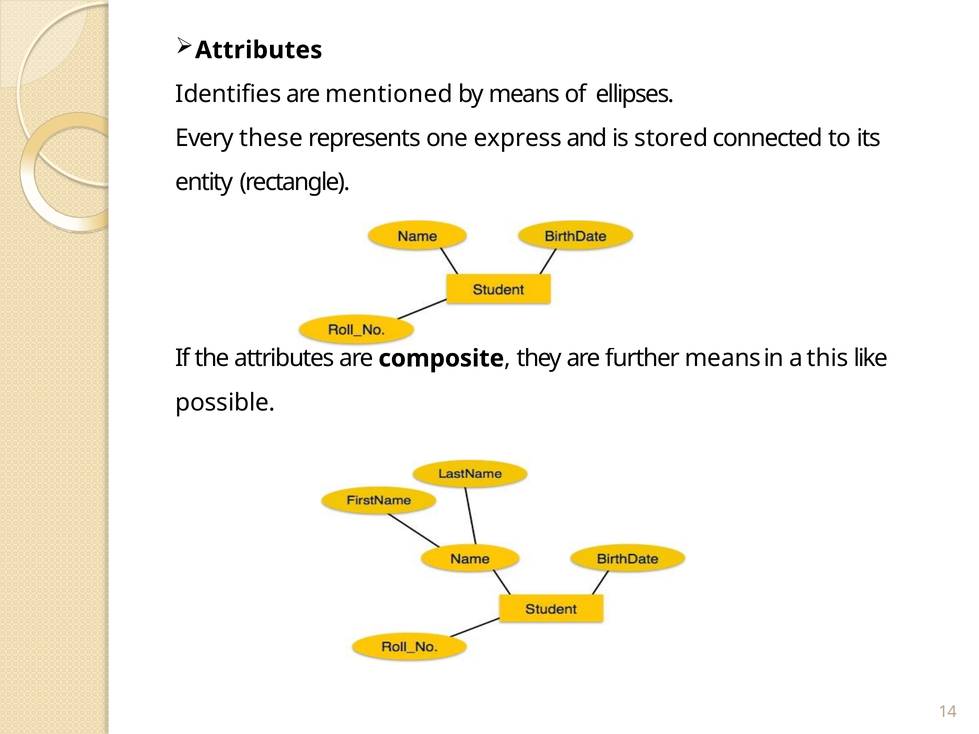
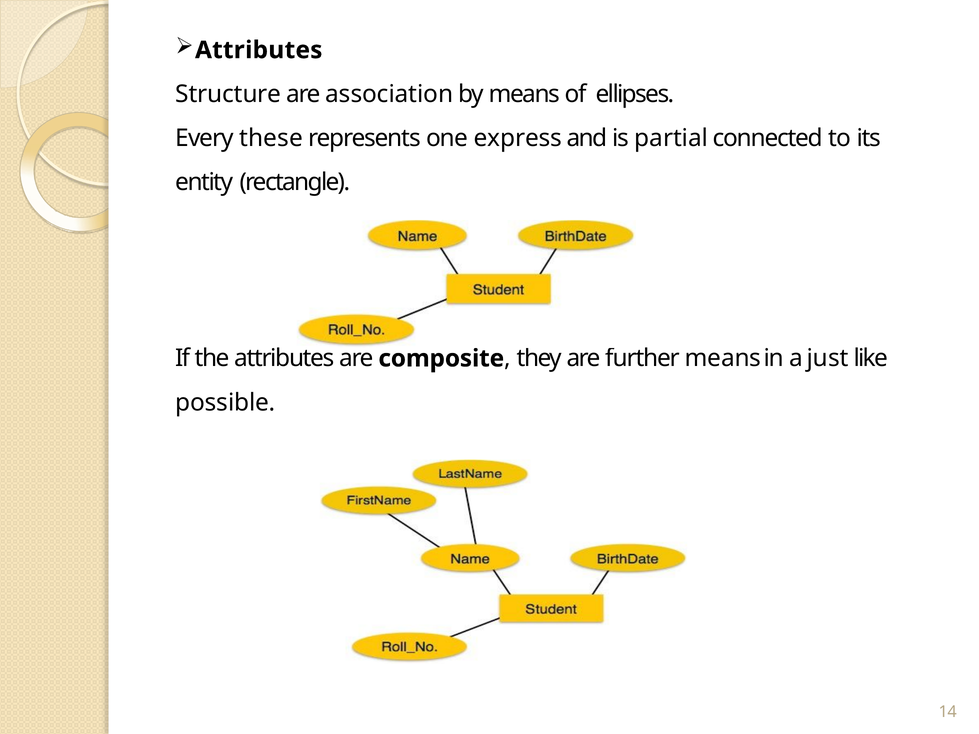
Identifies: Identifies -> Structure
mentioned: mentioned -> association
stored: stored -> partial
this: this -> just
